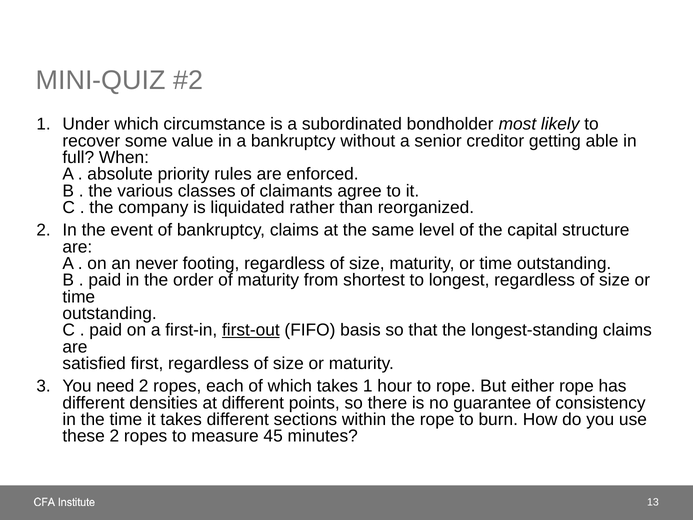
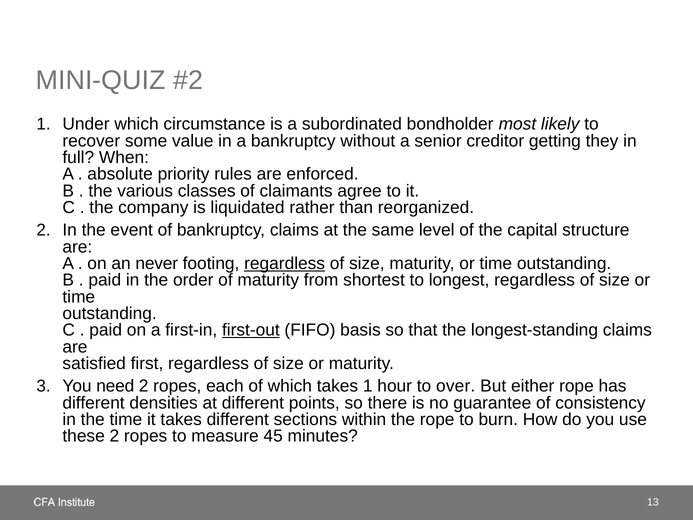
able: able -> they
regardless at (285, 263) underline: none -> present
to rope: rope -> over
